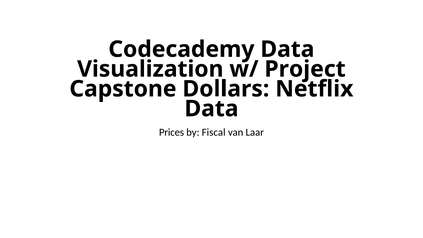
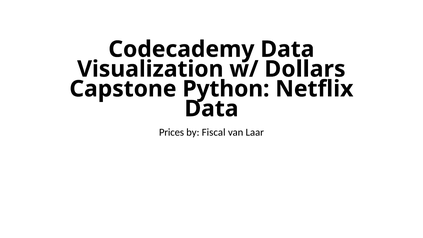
Project: Project -> Dollars
Dollars: Dollars -> Python
